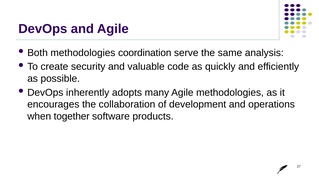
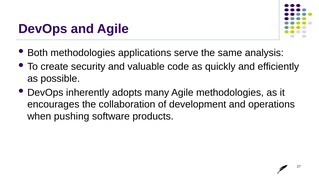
coordination: coordination -> applications
together: together -> pushing
